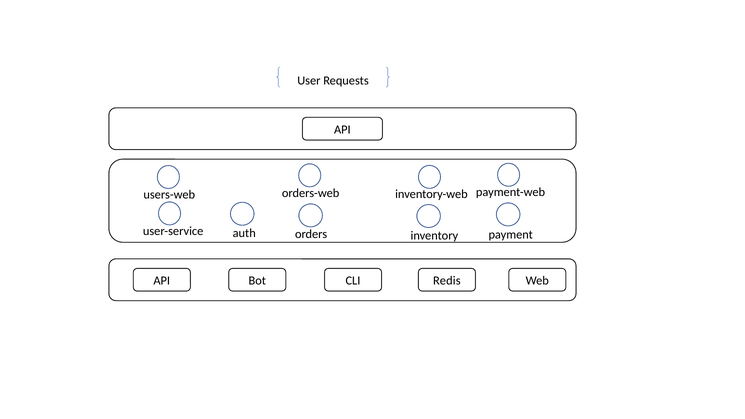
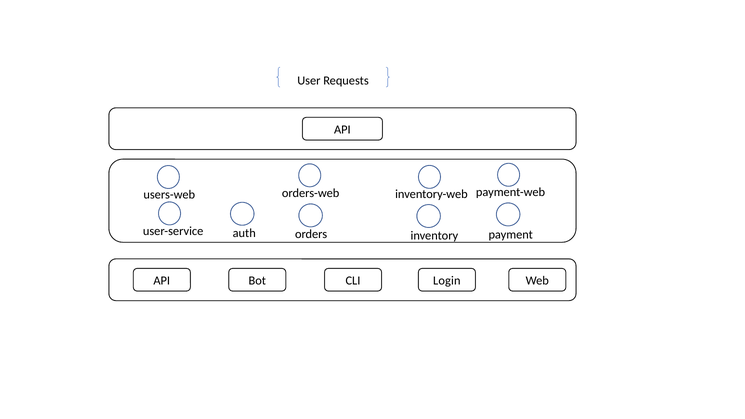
Redis: Redis -> Login
